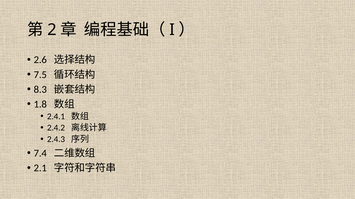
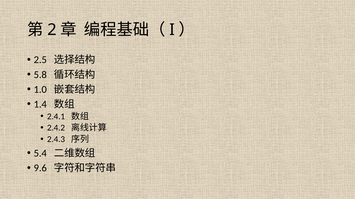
2.6: 2.6 -> 2.5
7.5: 7.5 -> 5.8
8.3: 8.3 -> 1.0
1.8: 1.8 -> 1.4
7.4: 7.4 -> 5.4
2.1: 2.1 -> 9.6
